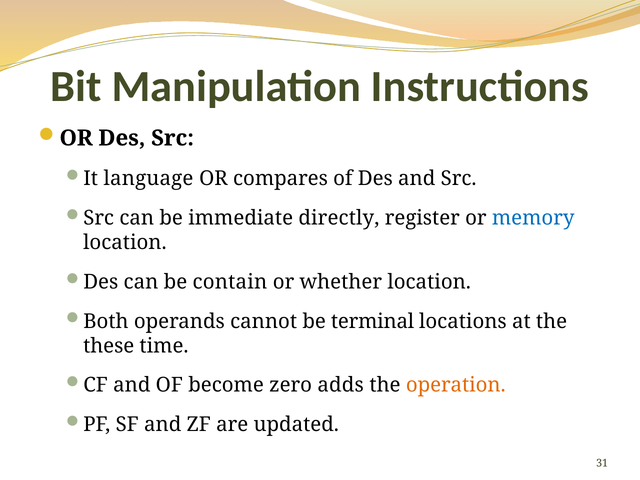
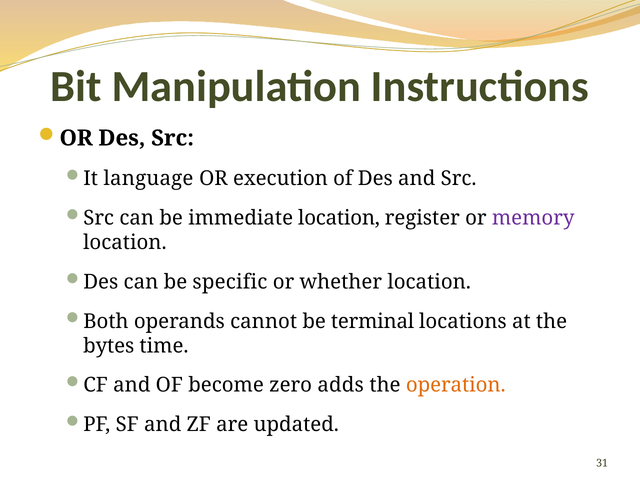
compares: compares -> execution
immediate directly: directly -> location
memory colour: blue -> purple
contain: contain -> specific
these: these -> bytes
